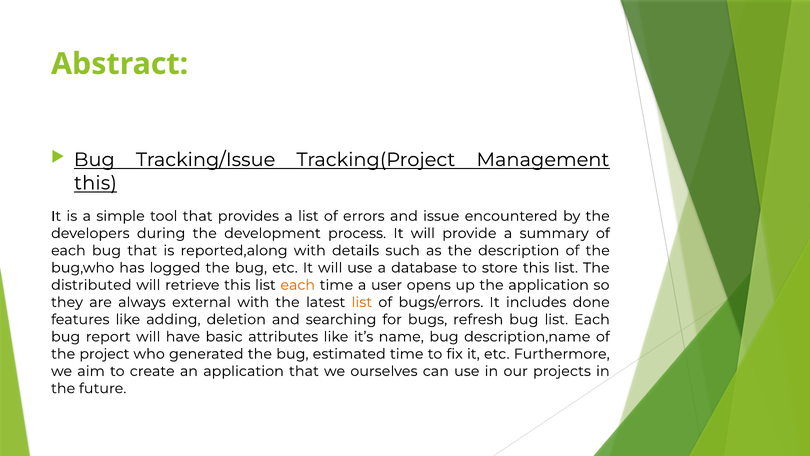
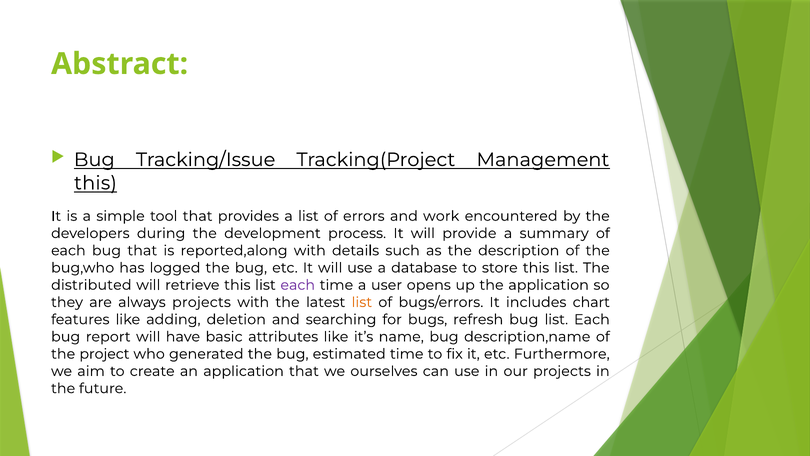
issue: issue -> work
each at (298, 285) colour: orange -> purple
always external: external -> projects
done: done -> chart
